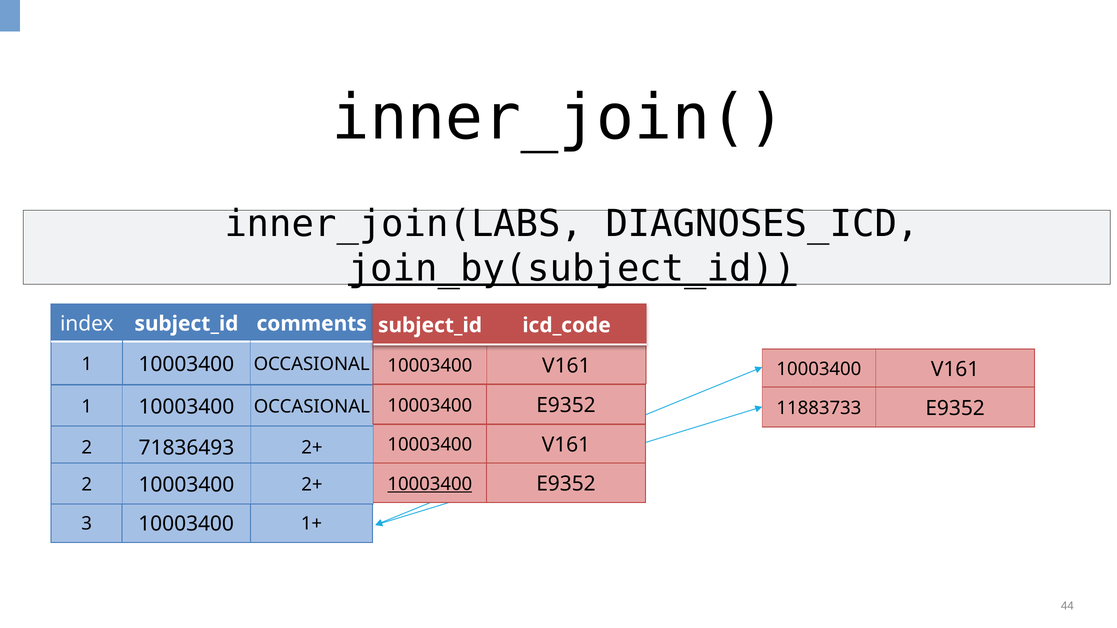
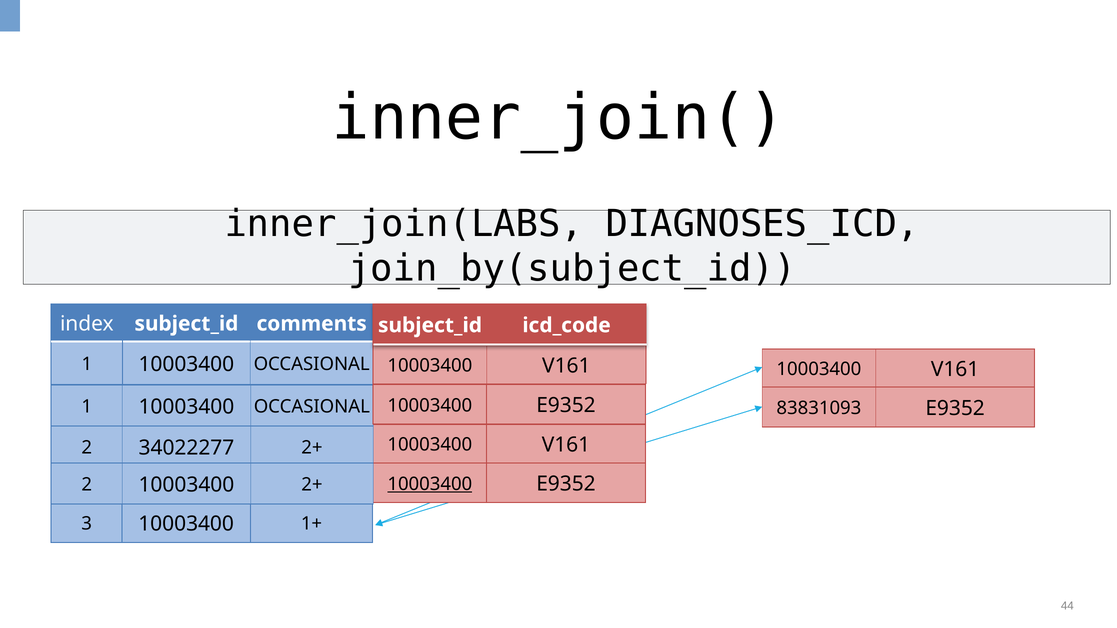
join_by(subject_id underline: present -> none
11883733: 11883733 -> 83831093
71836493: 71836493 -> 34022277
